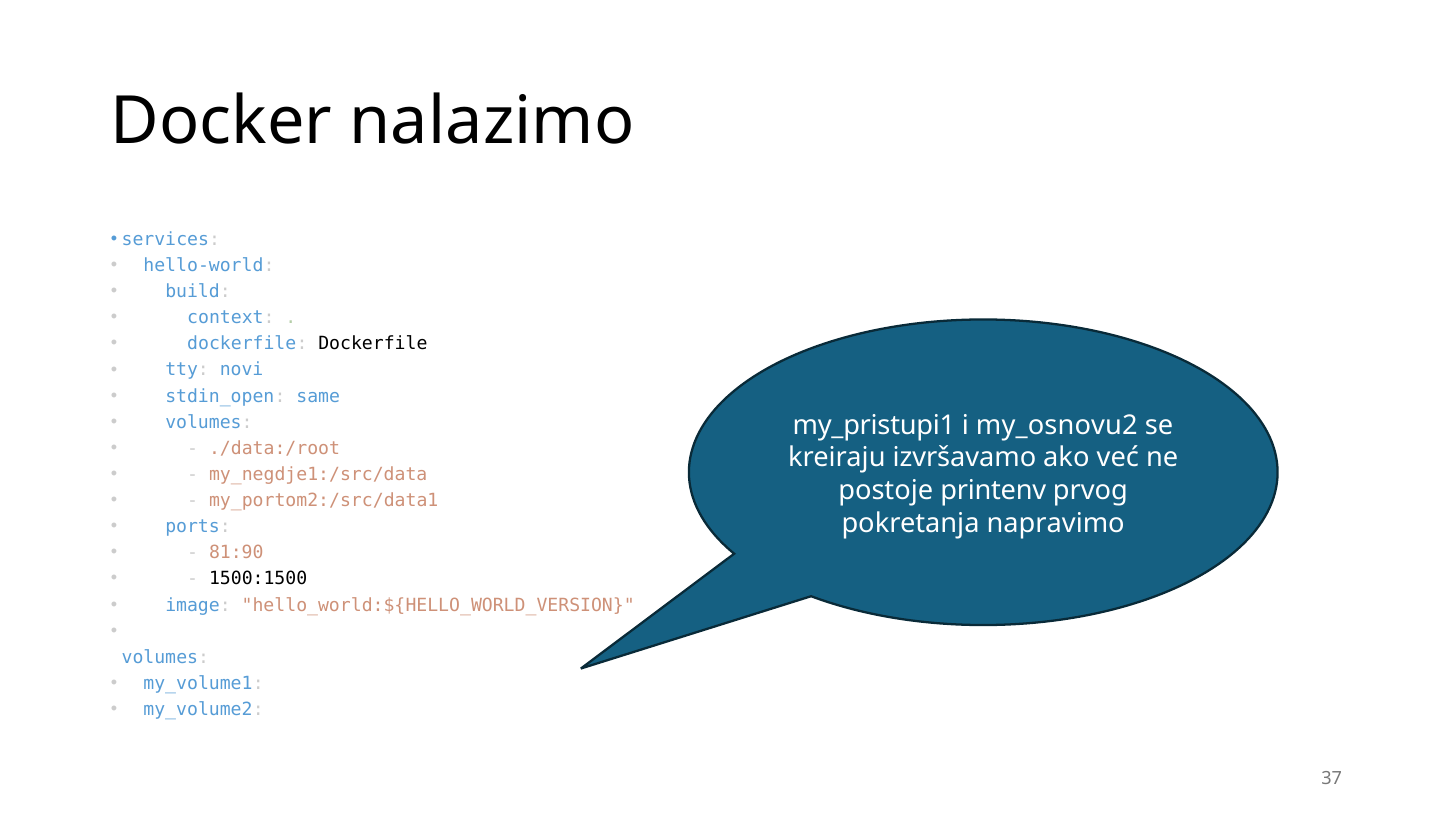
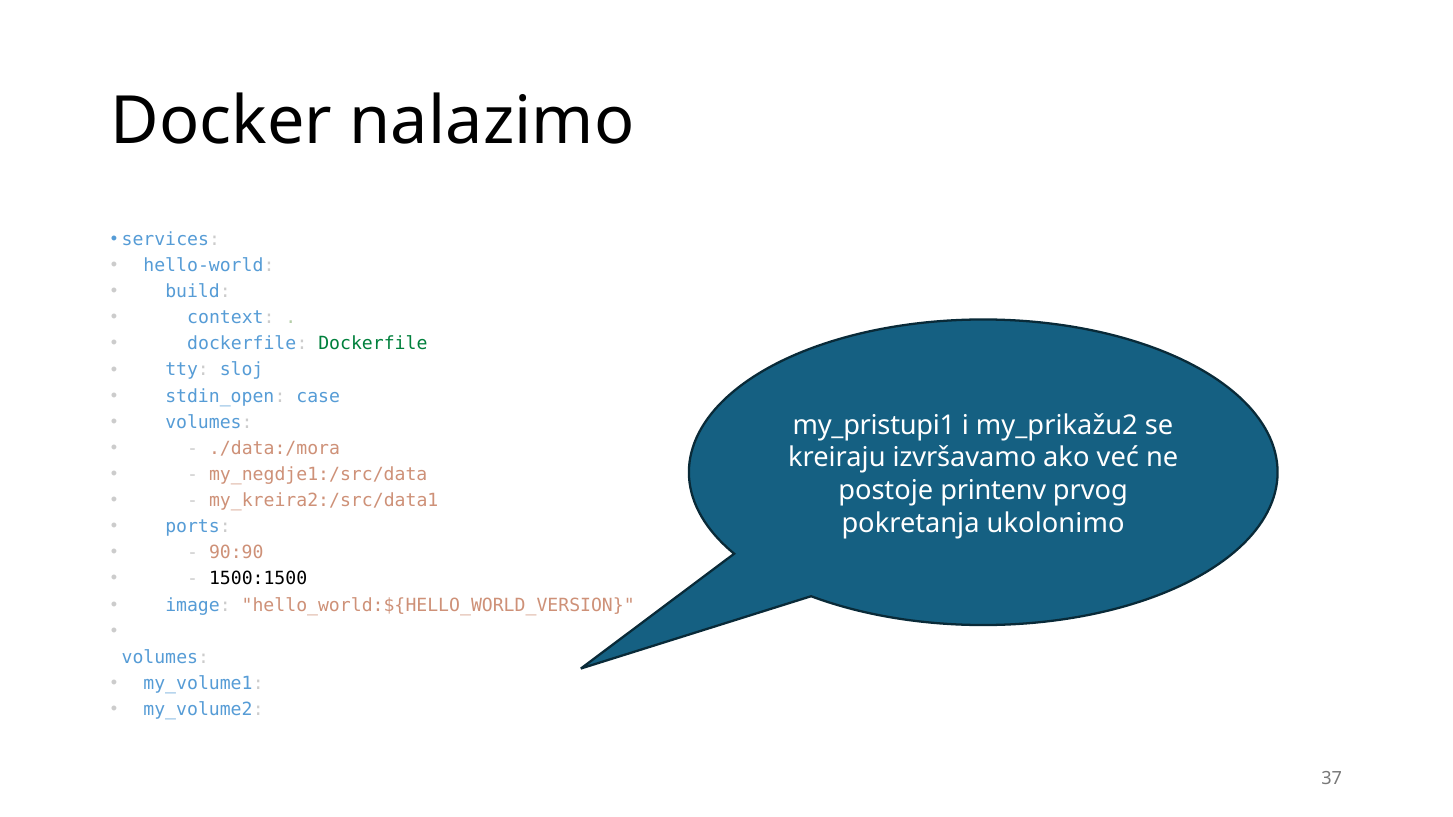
Dockerfile at (373, 344) colour: black -> green
novi: novi -> sloj
same: same -> case
my_osnovu2: my_osnovu2 -> my_prikažu2
./data:/root: ./data:/root -> ./data:/mora
my_portom2:/src/data1: my_portom2:/src/data1 -> my_kreira2:/src/data1
napravimo: napravimo -> ukolonimo
81:90: 81:90 -> 90:90
